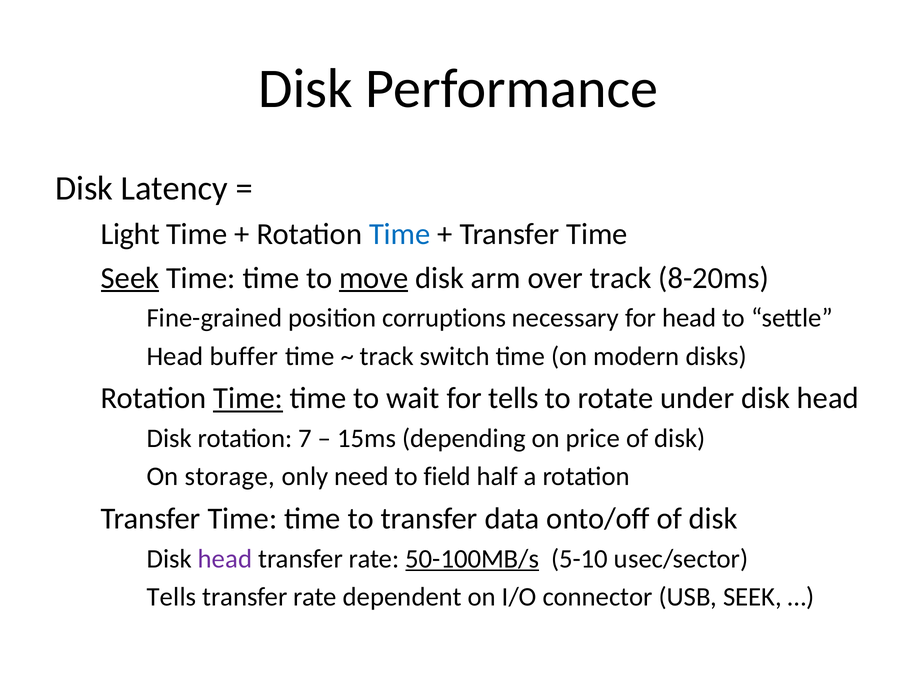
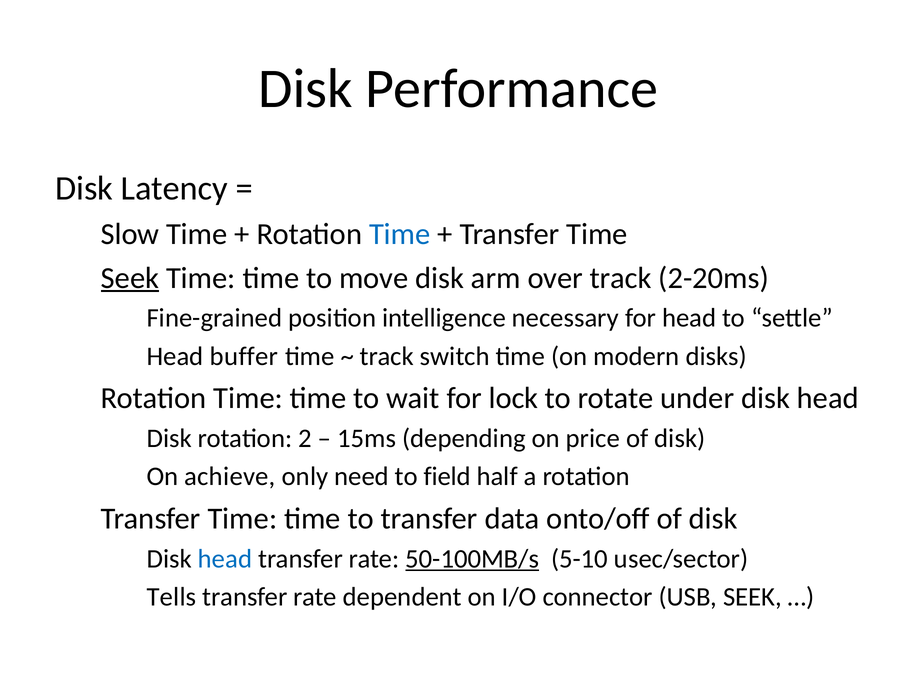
Light: Light -> Slow
move underline: present -> none
8-20ms: 8-20ms -> 2-20ms
corruptions: corruptions -> intelligence
Time at (248, 398) underline: present -> none
for tells: tells -> lock
7: 7 -> 2
storage: storage -> achieve
head at (225, 558) colour: purple -> blue
